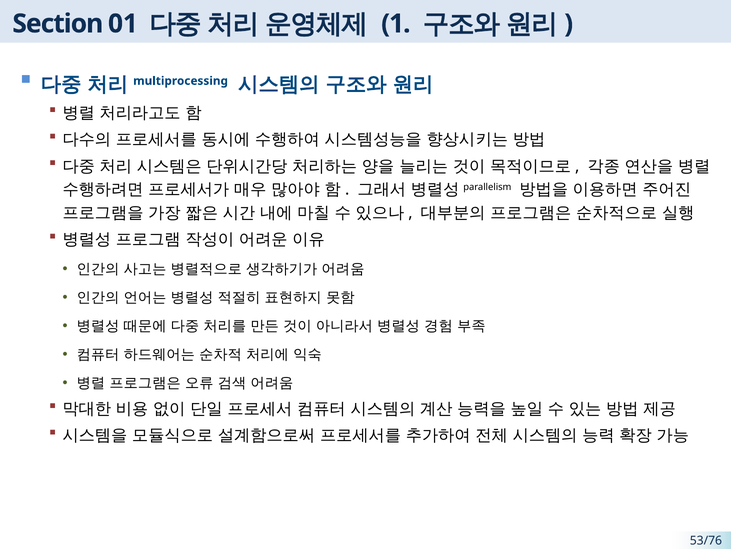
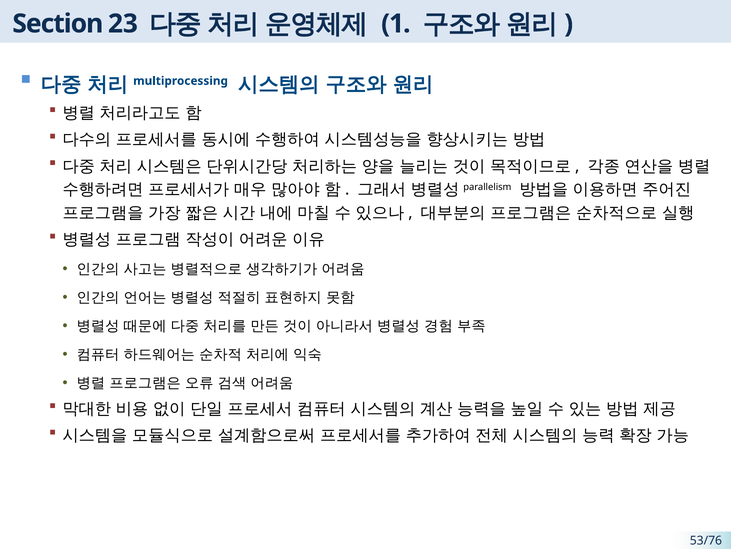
01: 01 -> 23
